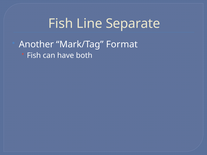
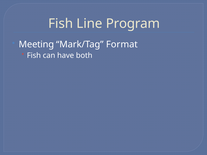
Separate: Separate -> Program
Another: Another -> Meeting
